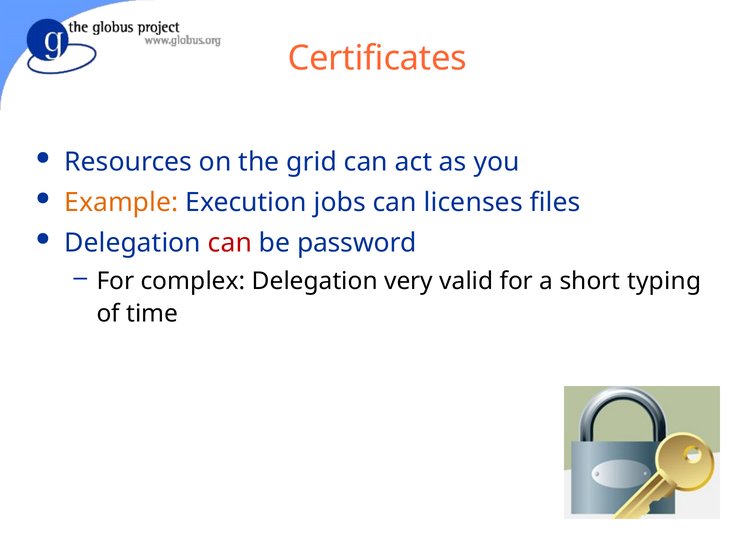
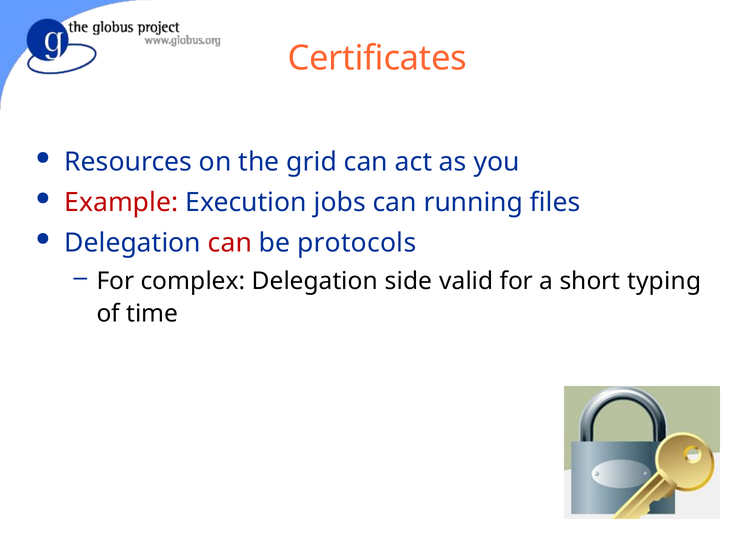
Example colour: orange -> red
licenses: licenses -> running
password: password -> protocols
very: very -> side
